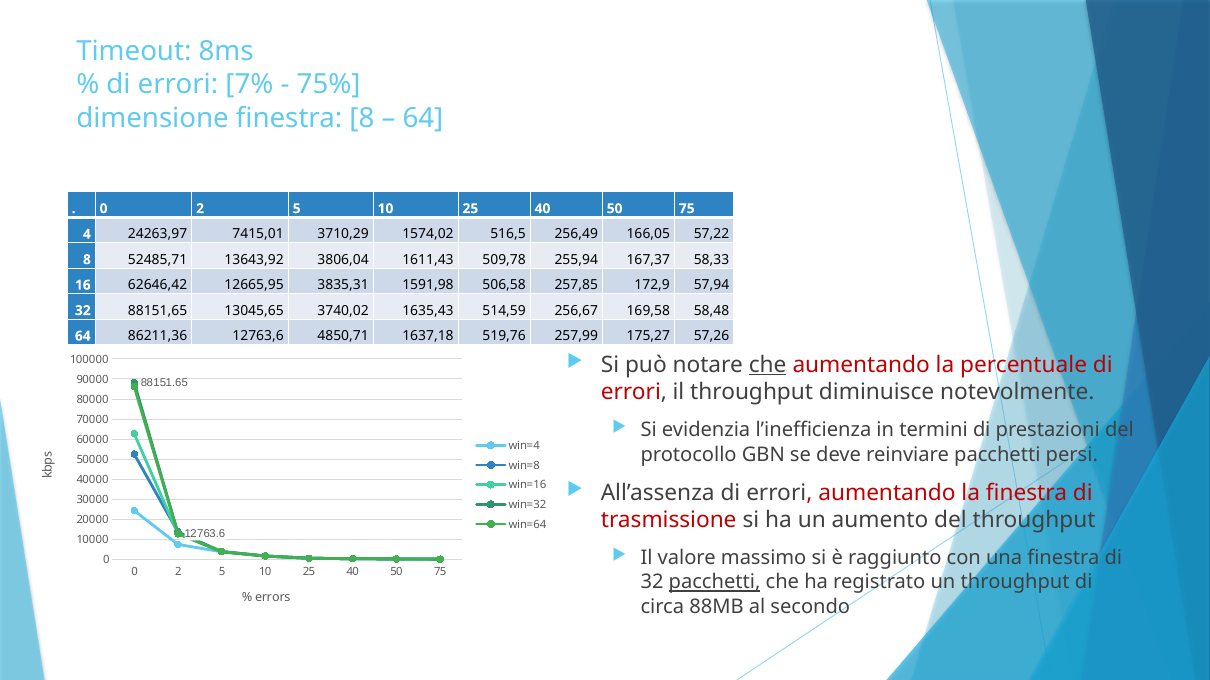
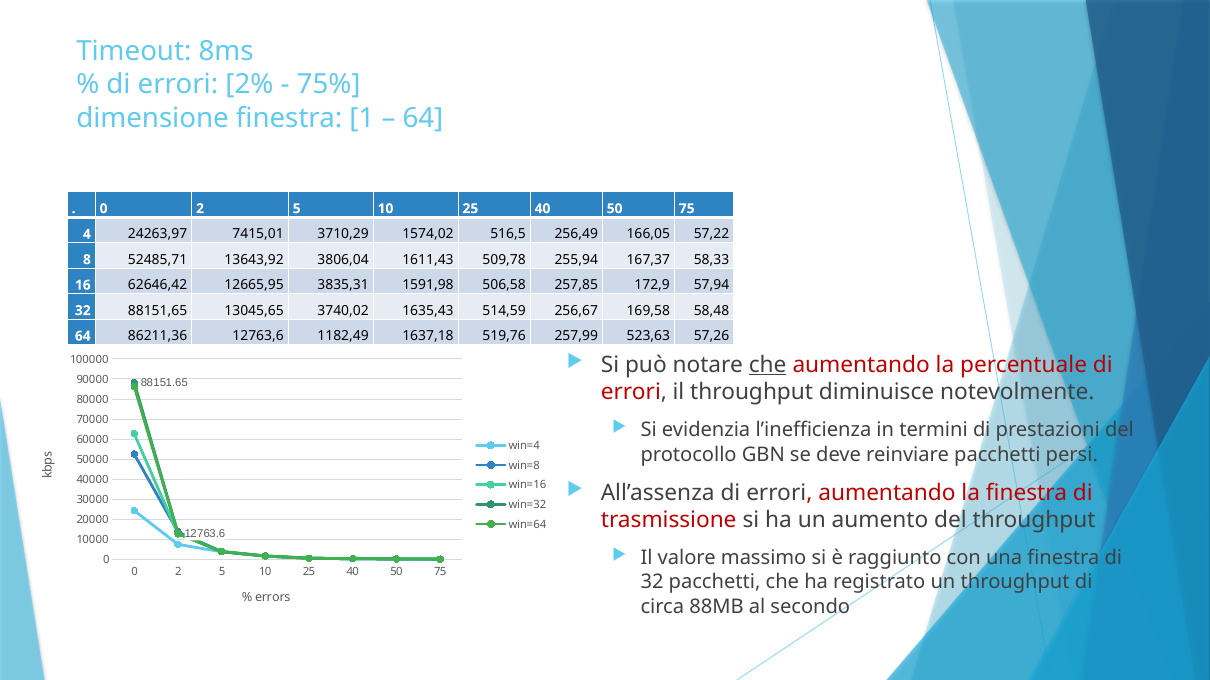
7%: 7% -> 2%
finestra 8: 8 -> 1
4850,71: 4850,71 -> 1182,49
175,27: 175,27 -> 523,63
pacchetti at (715, 583) underline: present -> none
